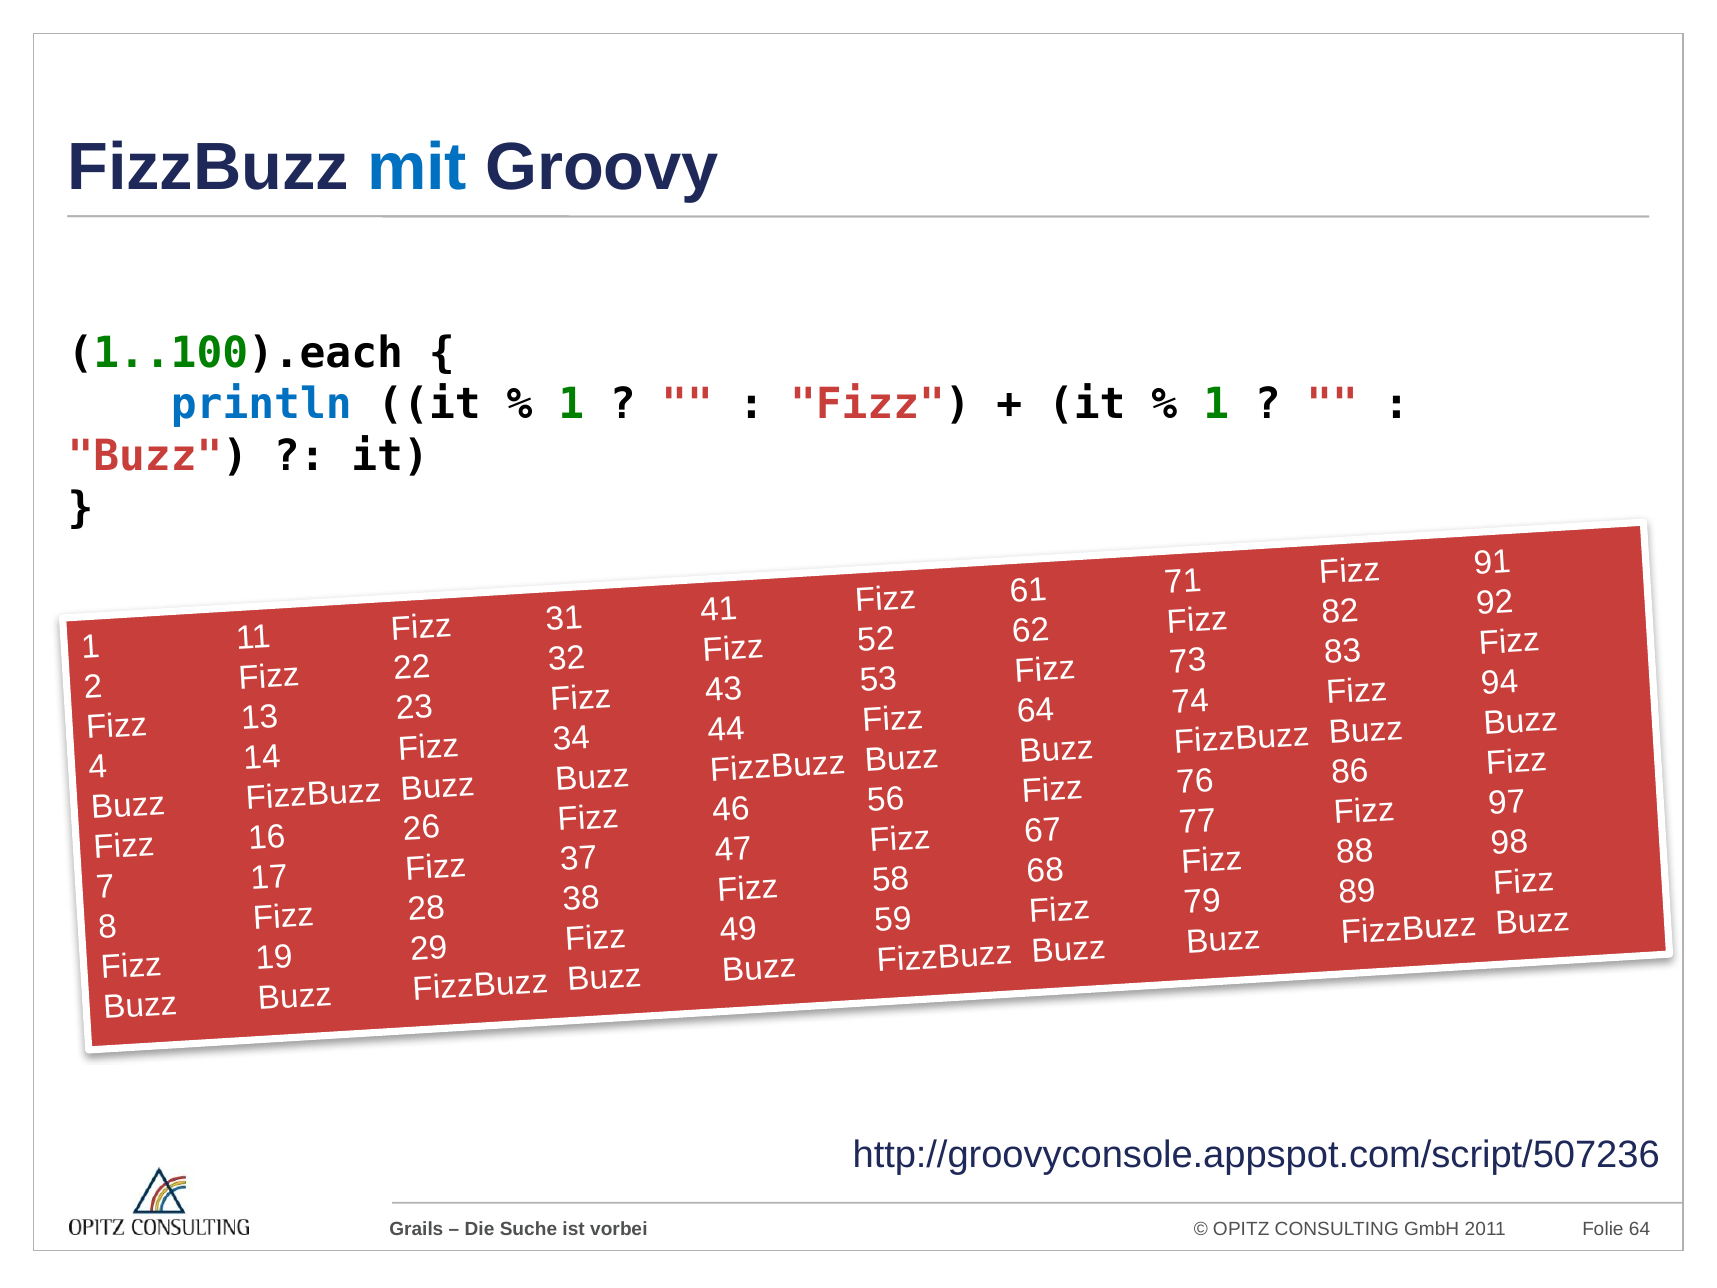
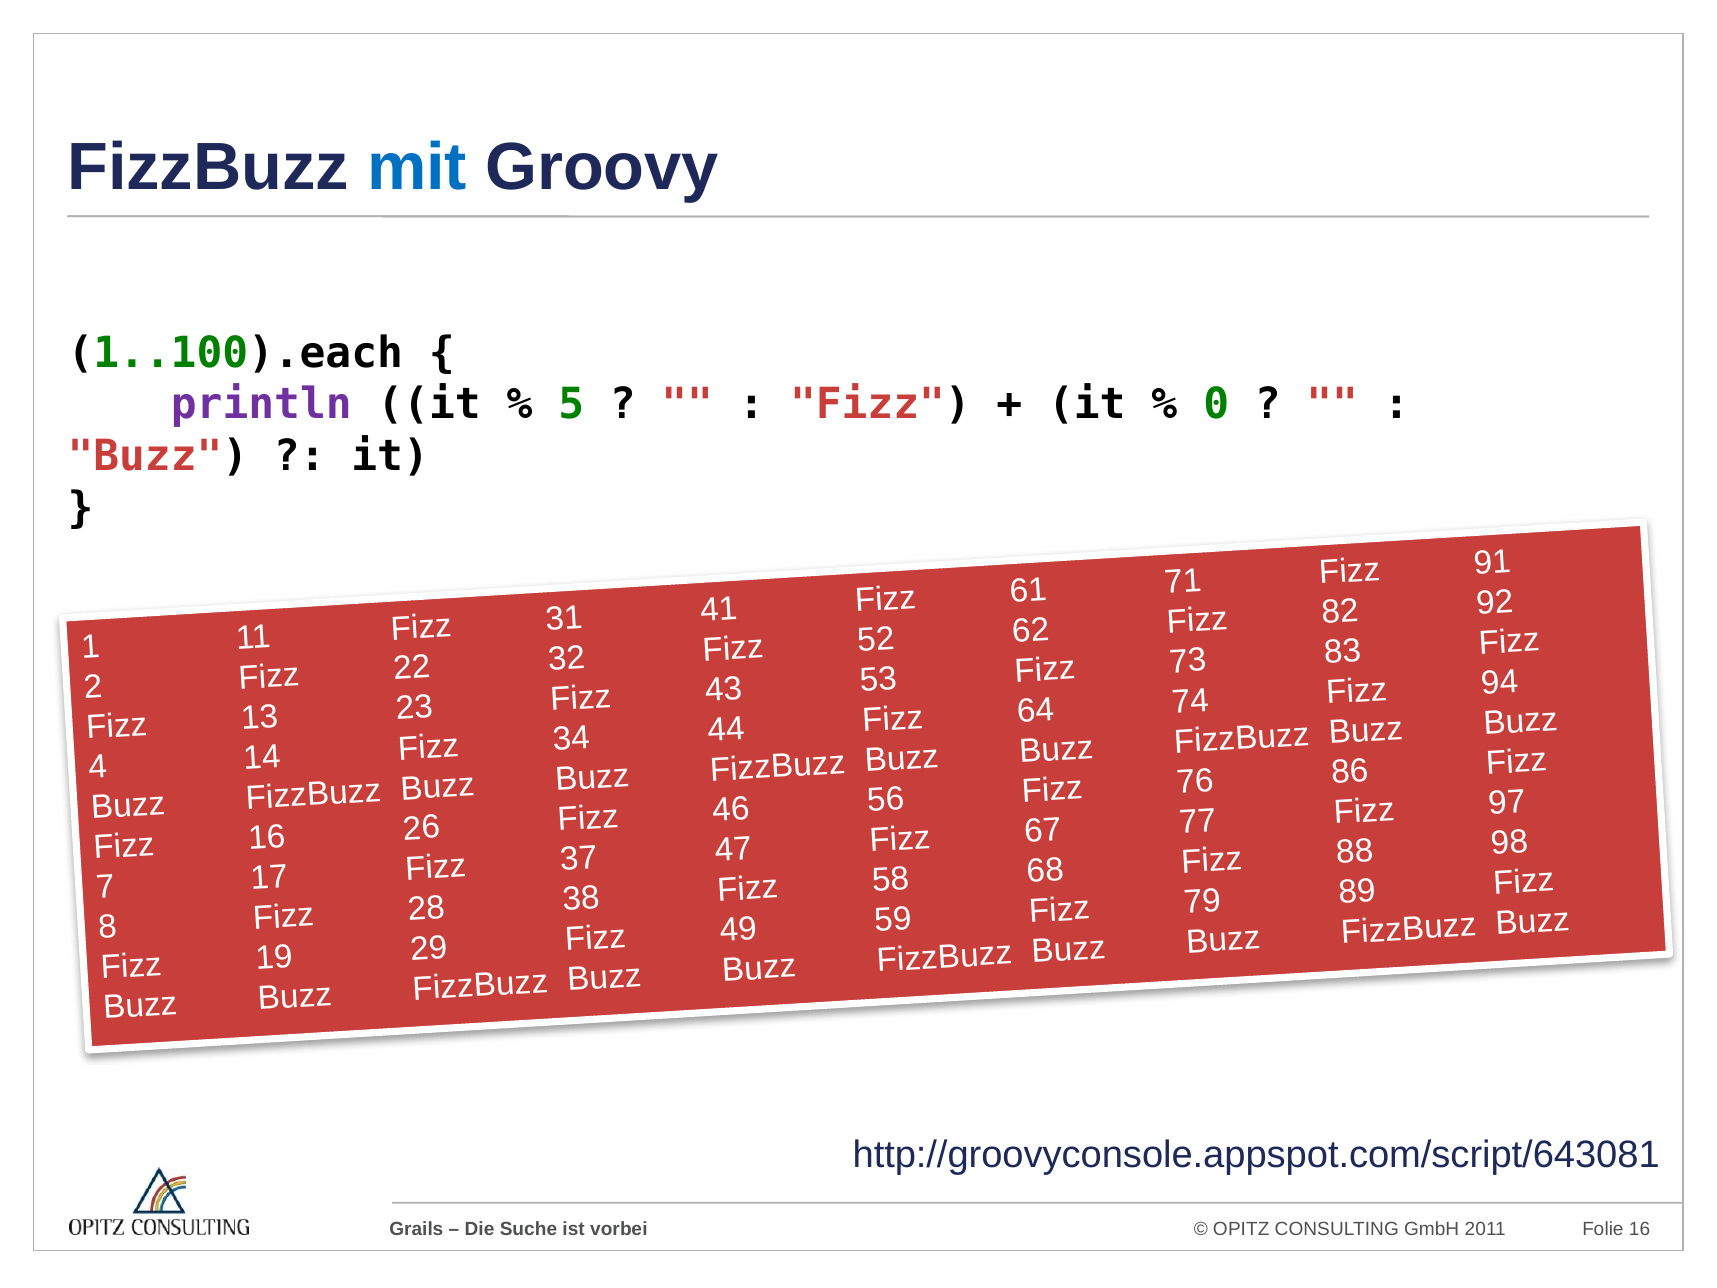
println colour: blue -> purple
1 at (571, 405): 1 -> 5
1 at (1216, 405): 1 -> 0
http://groovyconsole.appspot.com/script/507236: http://groovyconsole.appspot.com/script/507236 -> http://groovyconsole.appspot.com/script/643081
64 at (1640, 1229): 64 -> 16
